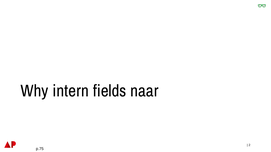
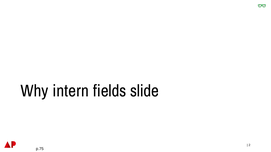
naar: naar -> slide
